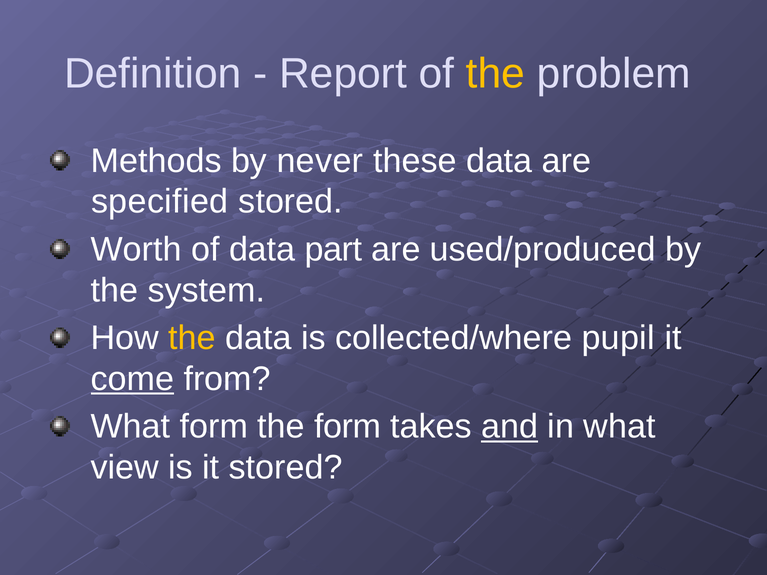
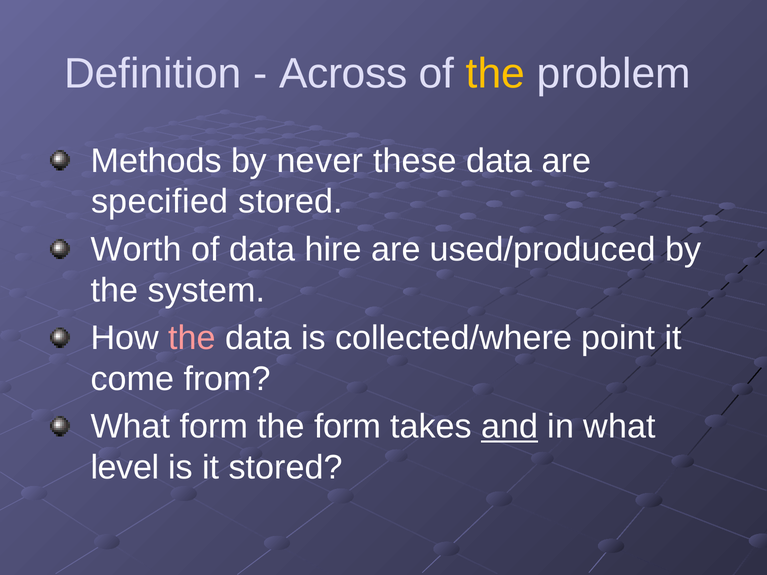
Report: Report -> Across
part: part -> hire
the at (192, 338) colour: yellow -> pink
pupil: pupil -> point
come underline: present -> none
view: view -> level
